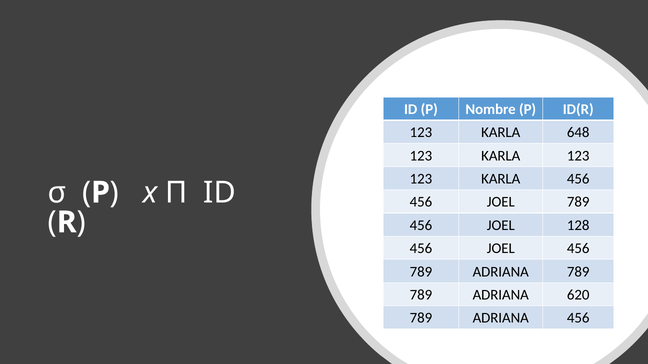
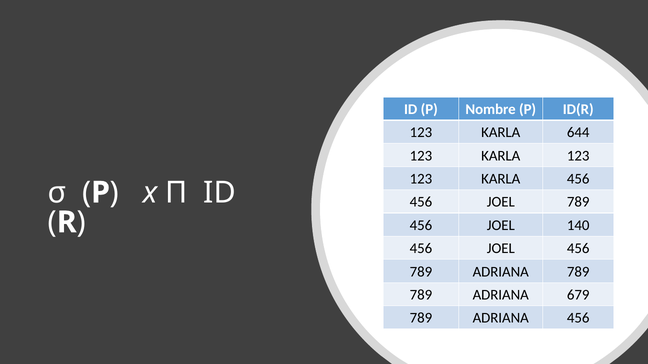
648: 648 -> 644
128: 128 -> 140
620: 620 -> 679
